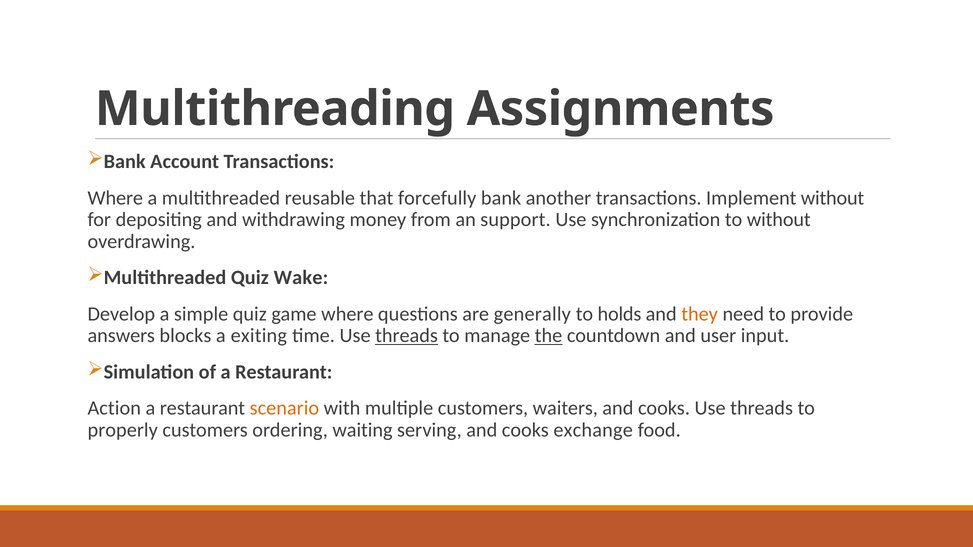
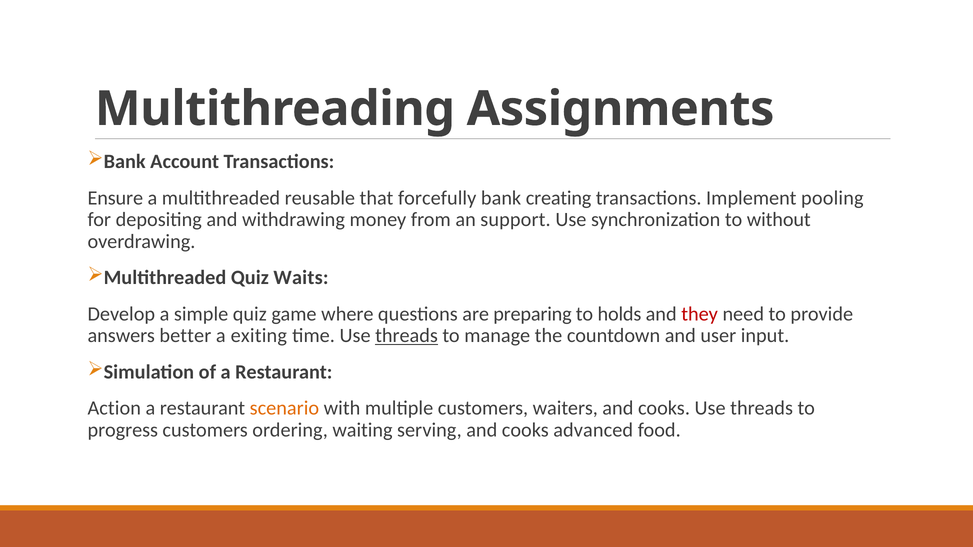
Where at (115, 198): Where -> Ensure
another: another -> creating
Implement without: without -> pooling
Wake: Wake -> Waits
generally: generally -> preparing
they colour: orange -> red
blocks: blocks -> better
the underline: present -> none
properly: properly -> progress
exchange: exchange -> advanced
